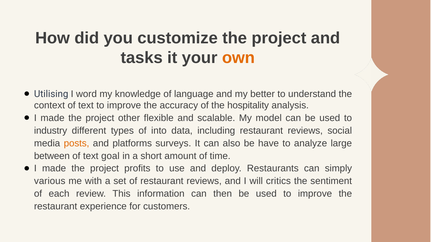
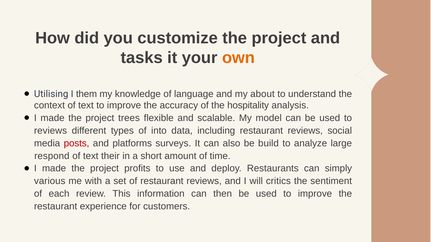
word: word -> them
better: better -> about
other: other -> trees
industry at (51, 131): industry -> reviews
posts colour: orange -> red
have: have -> build
between: between -> respond
goal: goal -> their
